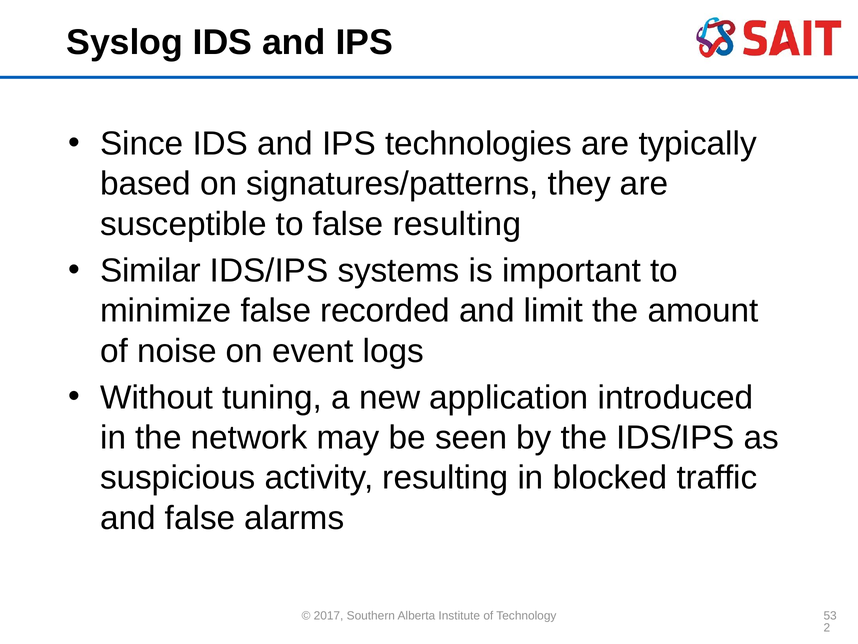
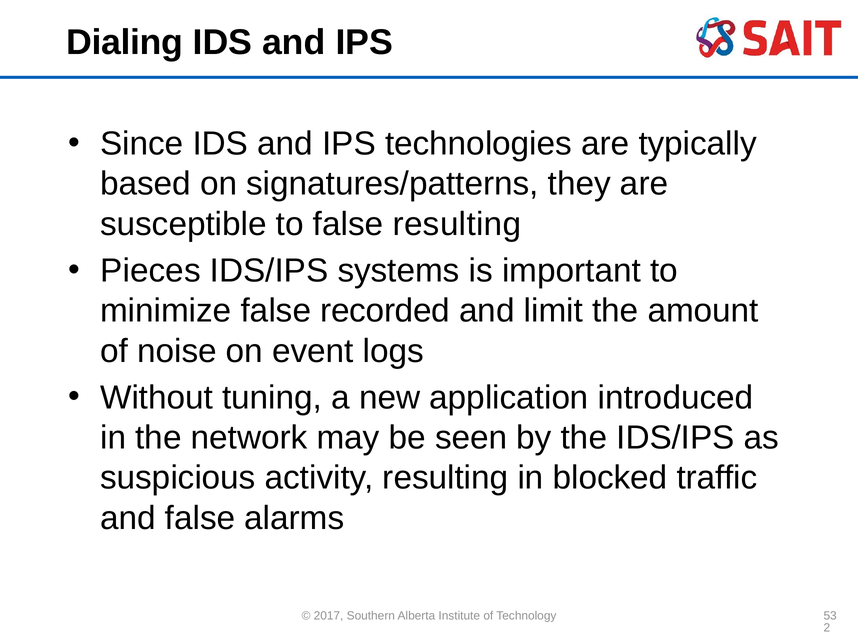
Syslog: Syslog -> Dialing
Similar: Similar -> Pieces
